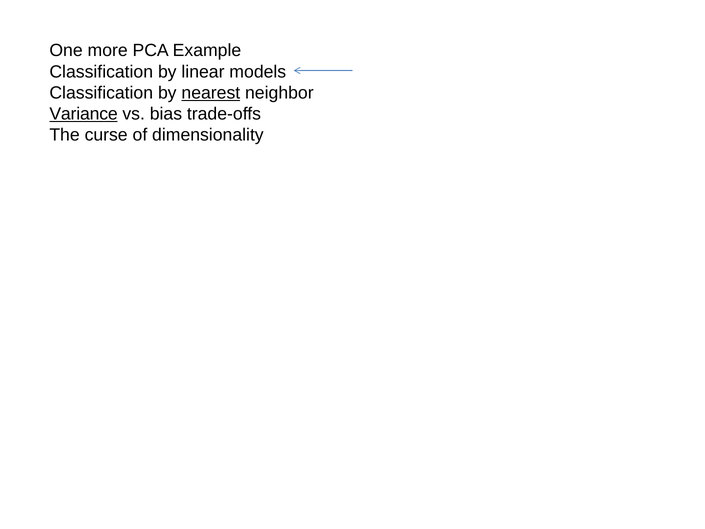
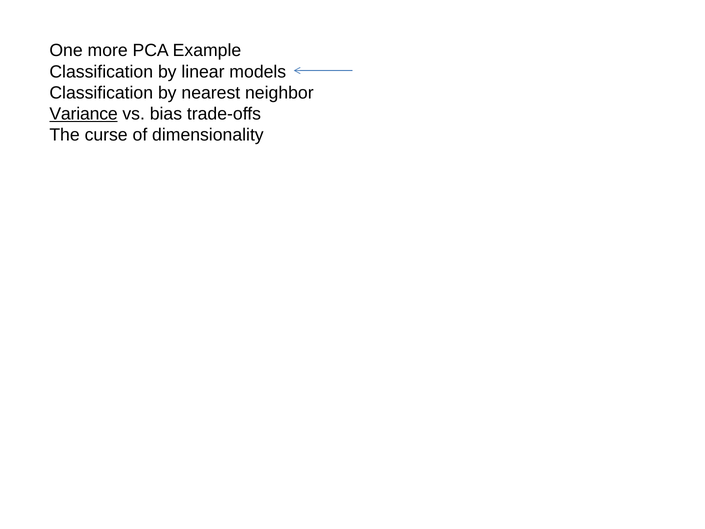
nearest underline: present -> none
